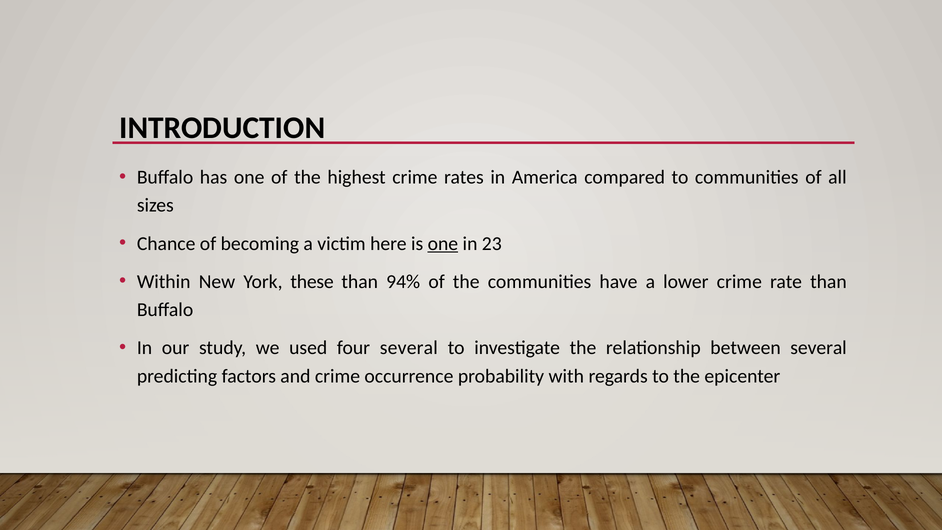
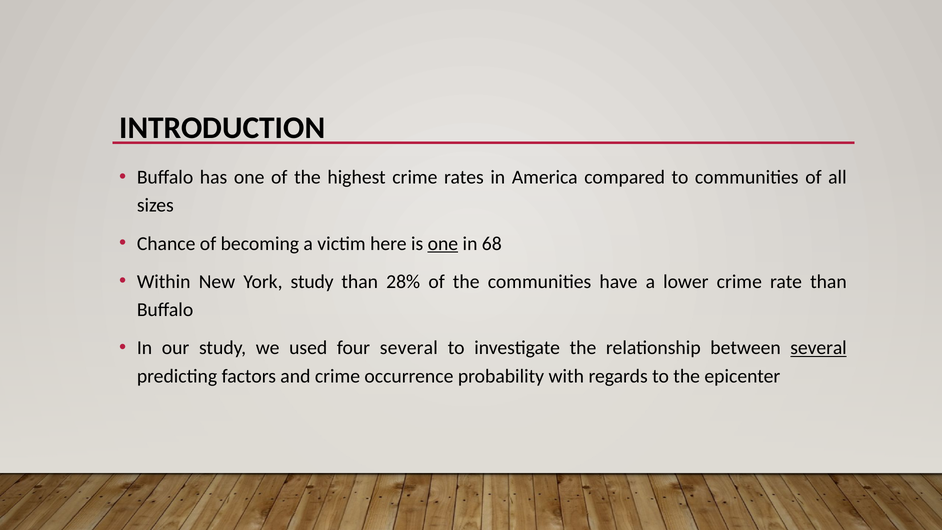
23: 23 -> 68
York these: these -> study
94%: 94% -> 28%
several at (819, 348) underline: none -> present
